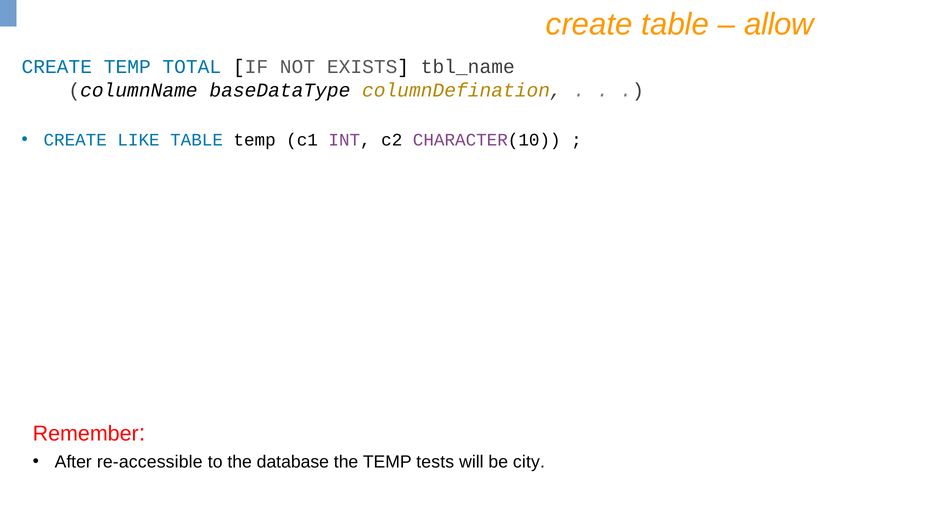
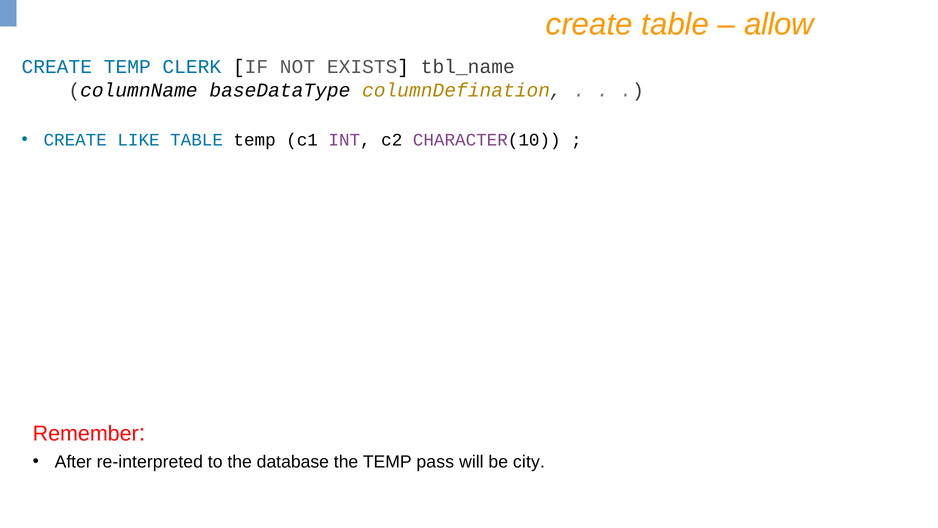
TOTAL: TOTAL -> CLERK
re-accessible: re-accessible -> re-interpreted
tests: tests -> pass
